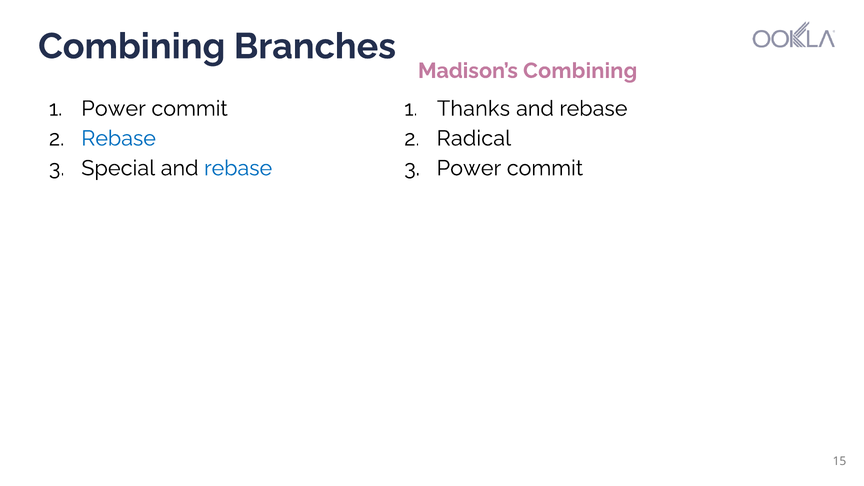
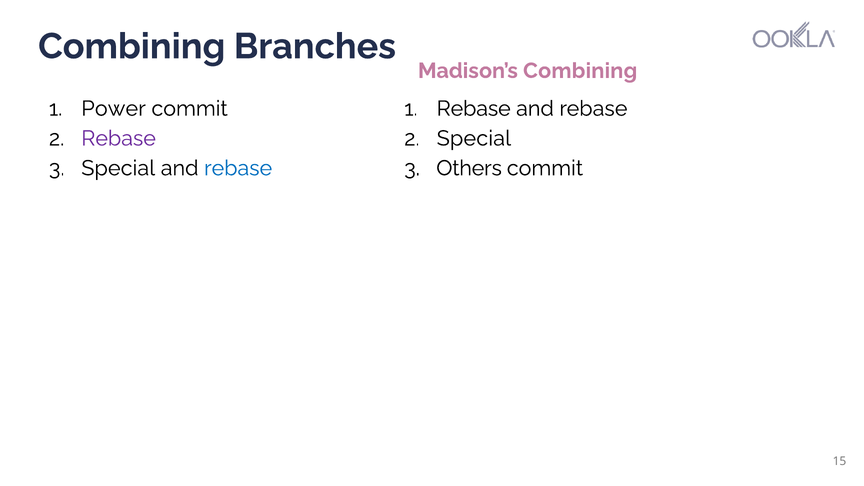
Thanks at (473, 109): Thanks -> Rebase
Rebase at (119, 138) colour: blue -> purple
Radical at (474, 138): Radical -> Special
Power at (469, 168): Power -> Others
